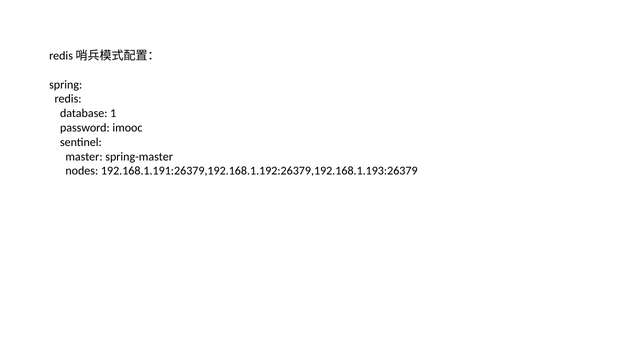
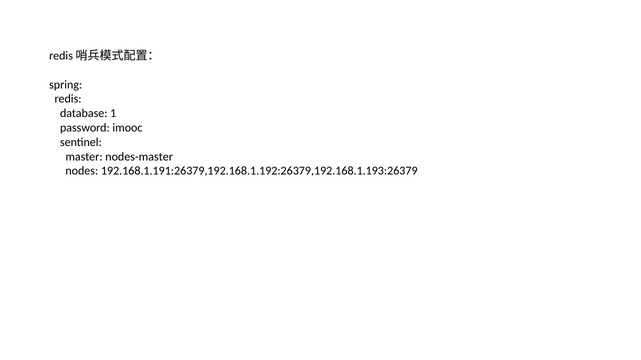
spring-master: spring-master -> nodes-master
